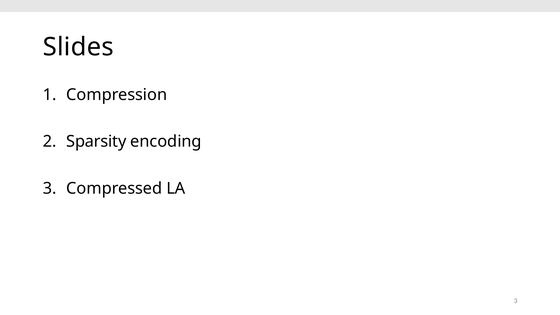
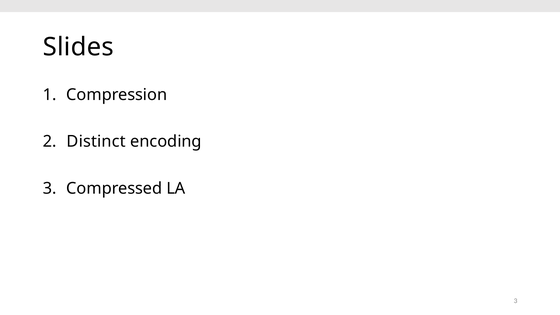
Sparsity: Sparsity -> Distinct
